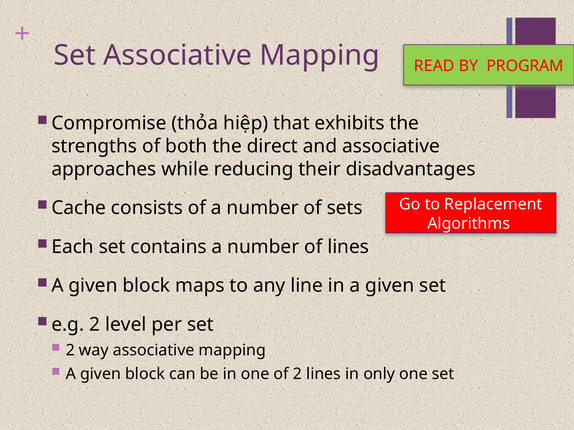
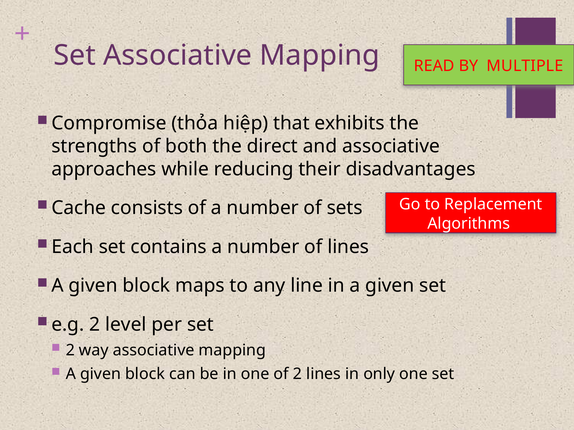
PROGRAM: PROGRAM -> MULTIPLE
